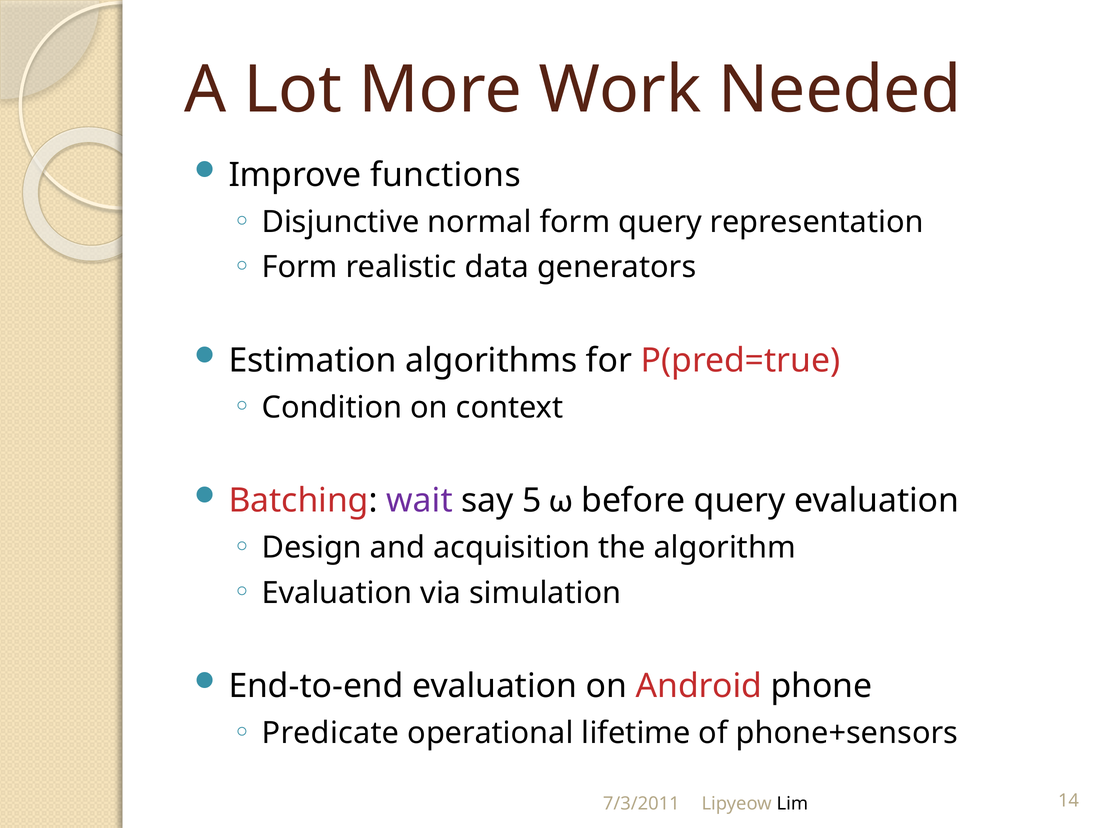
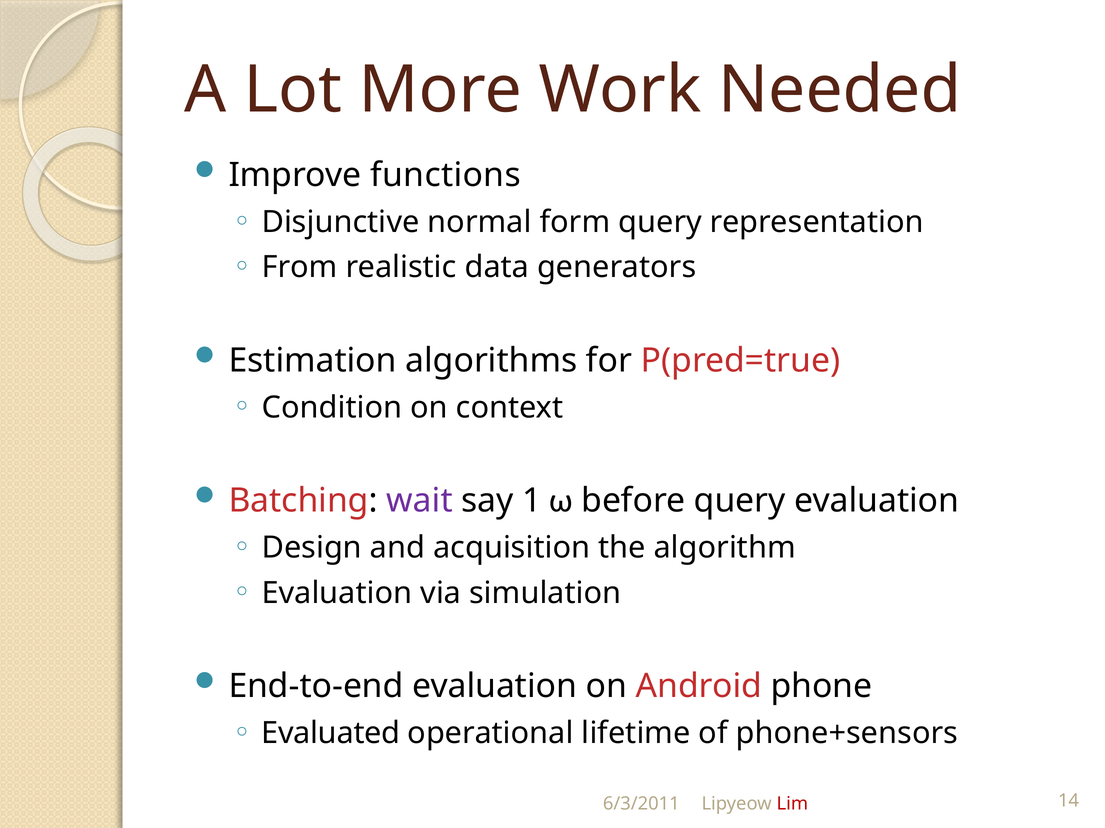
Form at (300, 268): Form -> From
5: 5 -> 1
Predicate: Predicate -> Evaluated
7/3/2011: 7/3/2011 -> 6/3/2011
Lim colour: black -> red
